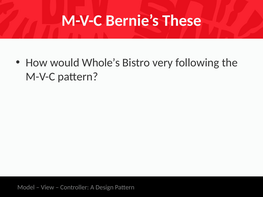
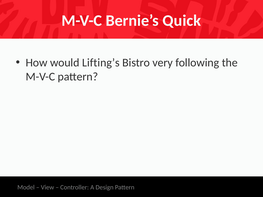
These: These -> Quick
Whole’s: Whole’s -> Lifting’s
